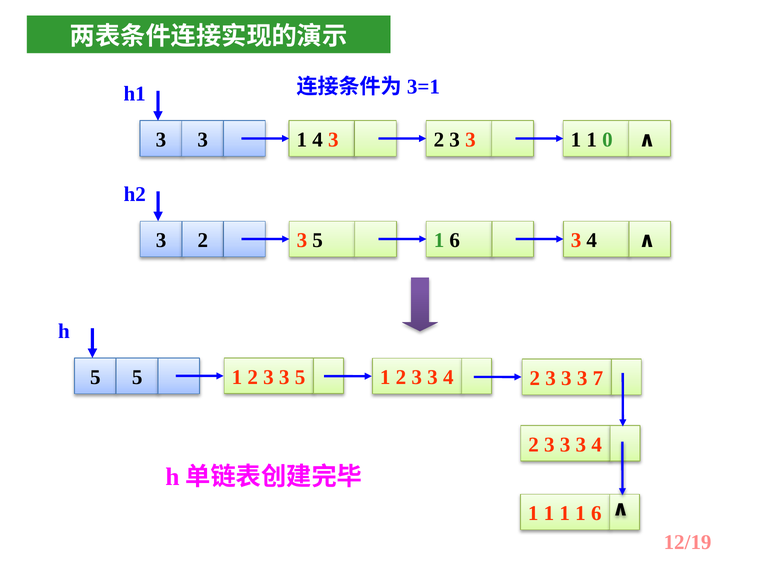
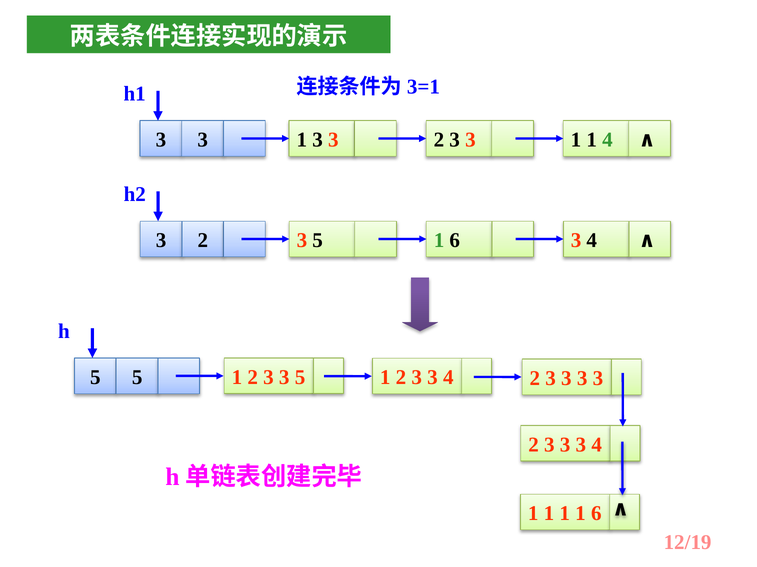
1 4: 4 -> 3
1 0: 0 -> 4
3 3 3 7: 7 -> 3
